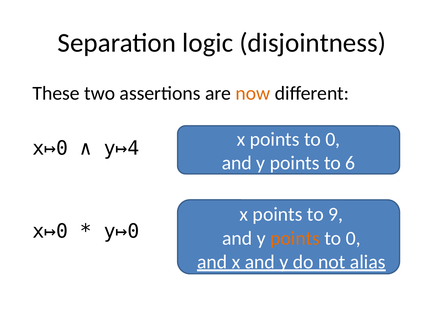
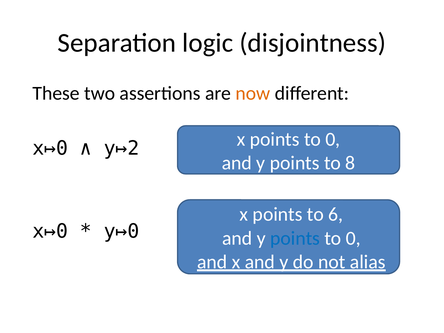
y↦4: y↦4 -> y↦2
6: 6 -> 8
9: 9 -> 6
points at (295, 238) colour: orange -> blue
